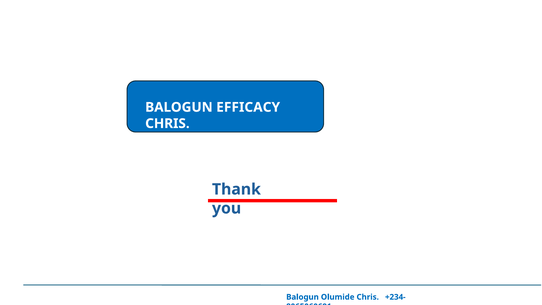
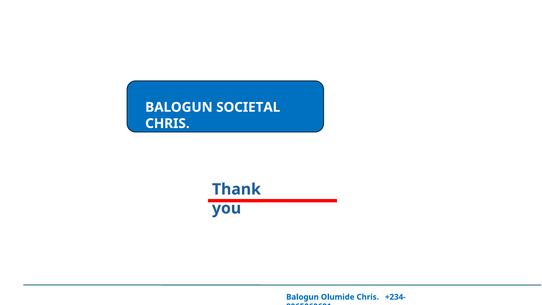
EFFICACY: EFFICACY -> SOCIETAL
